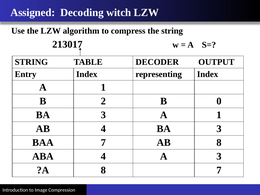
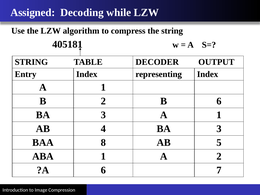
witch: witch -> while
213017: 213017 -> 405181
B 0: 0 -> 6
BAA 7: 7 -> 8
AB 8: 8 -> 5
ABA 4: 4 -> 1
A 3: 3 -> 2
8 at (103, 170): 8 -> 6
